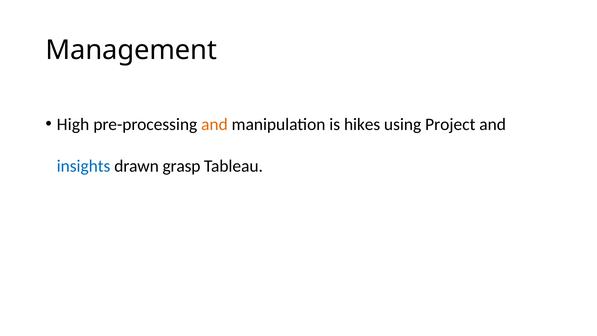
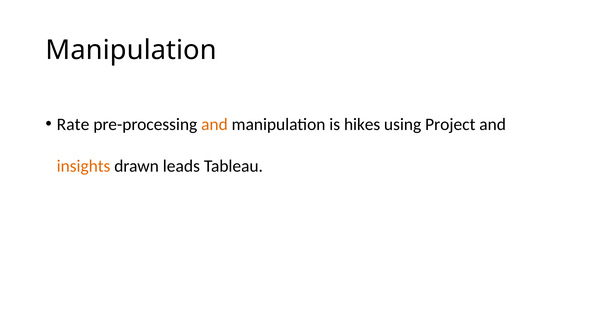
Management at (131, 50): Management -> Manipulation
High: High -> Rate
insights colour: blue -> orange
grasp: grasp -> leads
